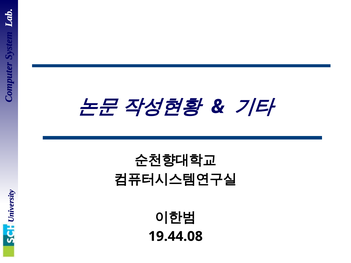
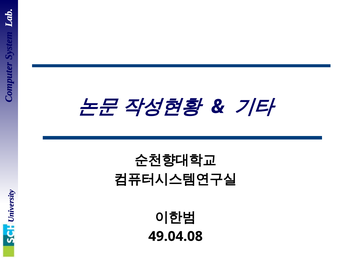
19.44.08: 19.44.08 -> 49.04.08
